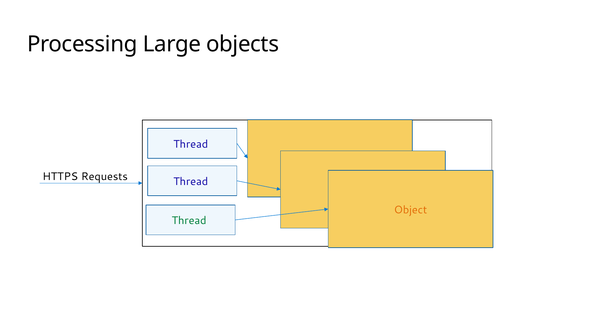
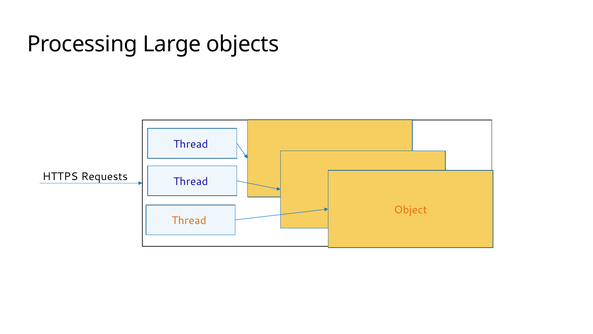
Thread at (189, 220) colour: green -> orange
